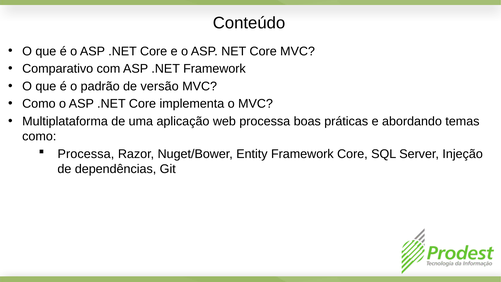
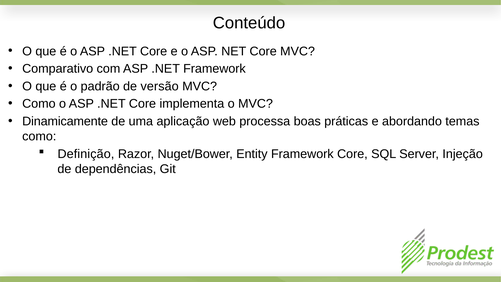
Multiplataforma: Multiplataforma -> Dinamicamente
Processa at (86, 154): Processa -> Definição
